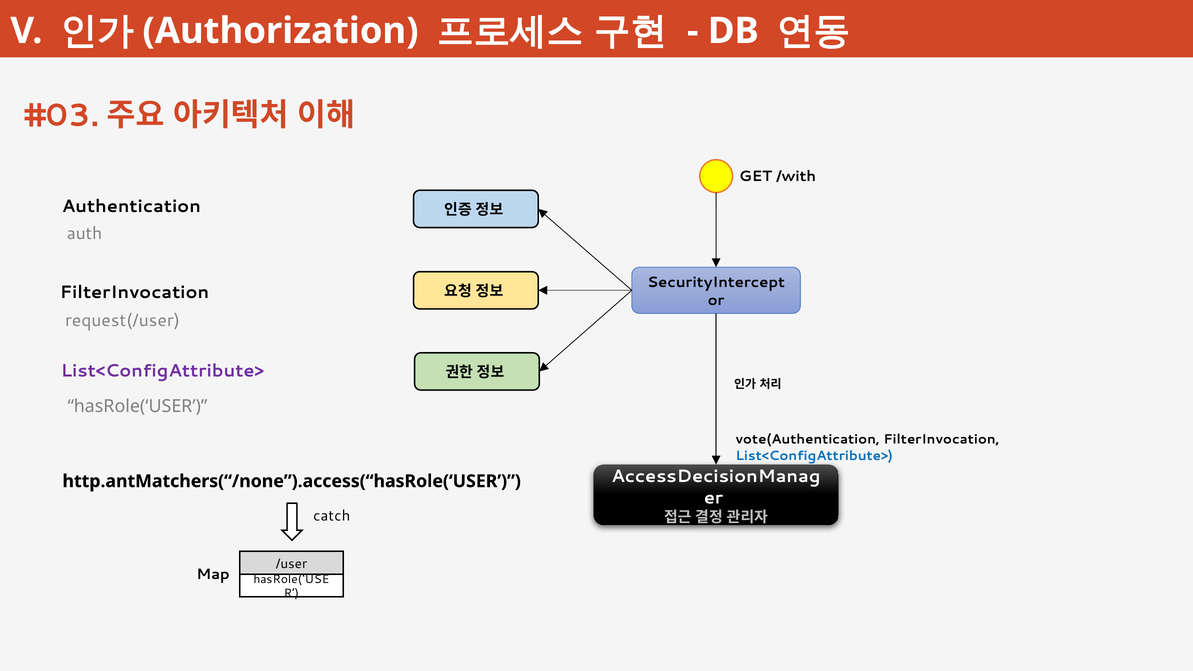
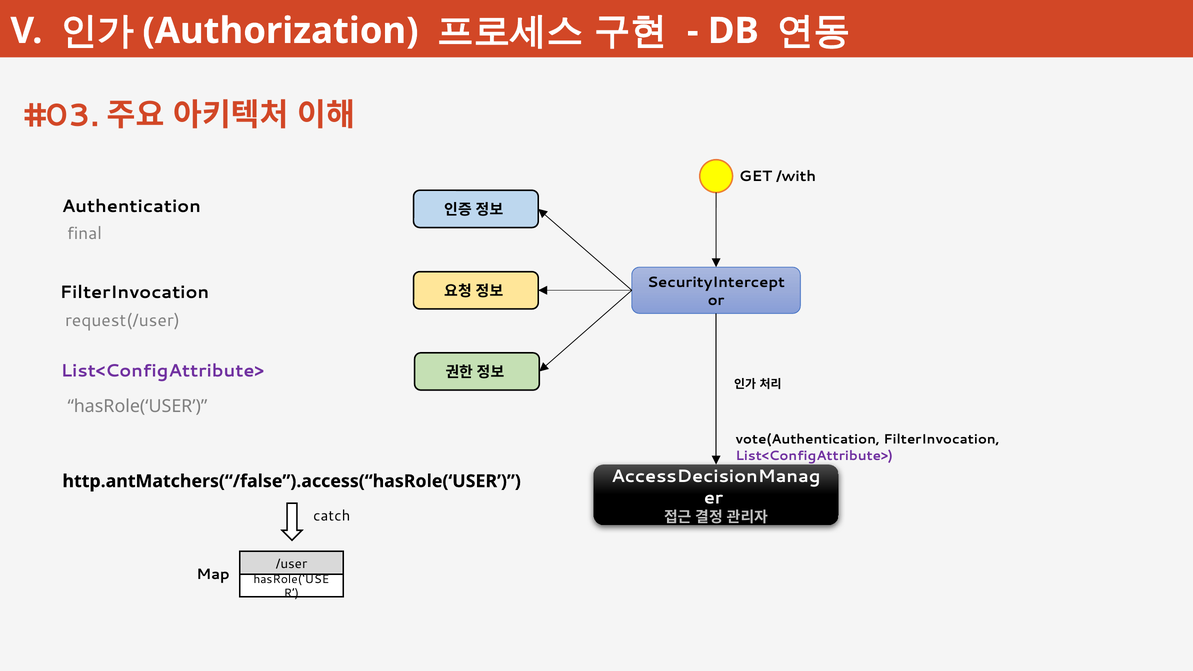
auth: auth -> final
List<ConfigAttribute> at (814, 456) colour: blue -> purple
http.antMatchers(“/none”).access(“hasRole(‘USER: http.antMatchers(“/none”).access(“hasRole(‘USER -> http.antMatchers(“/false”).access(“hasRole(‘USER
